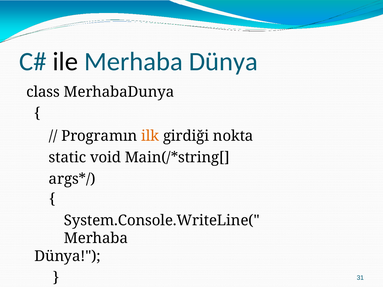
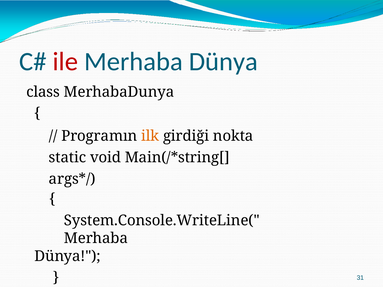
ile colour: black -> red
